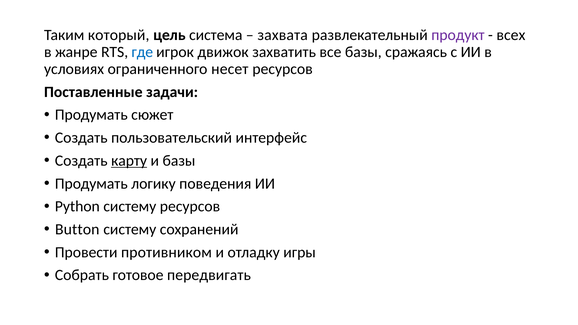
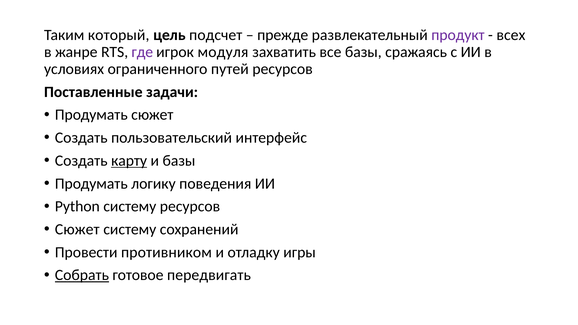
система: система -> подсчет
захвата: захвата -> прежде
где colour: blue -> purple
движок: движок -> модуля
несет: несет -> путей
Button at (77, 229): Button -> Сюжет
Собрать underline: none -> present
